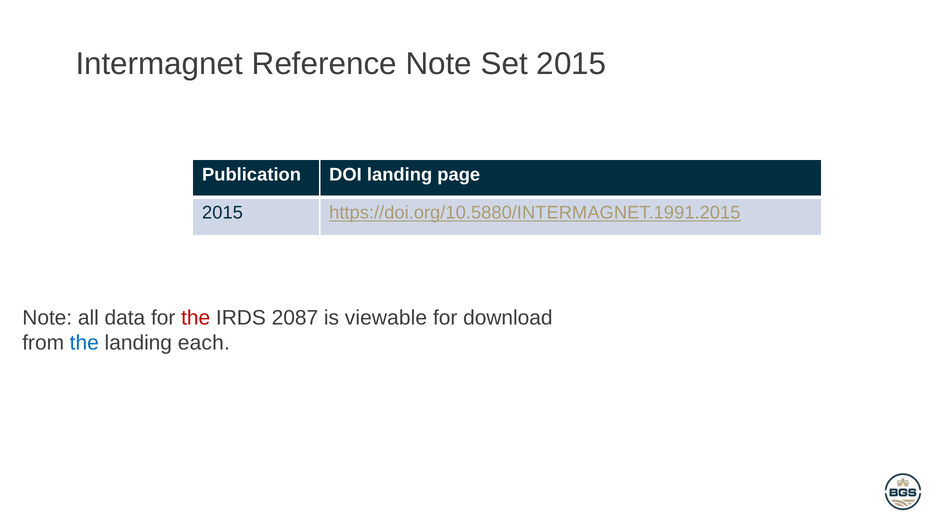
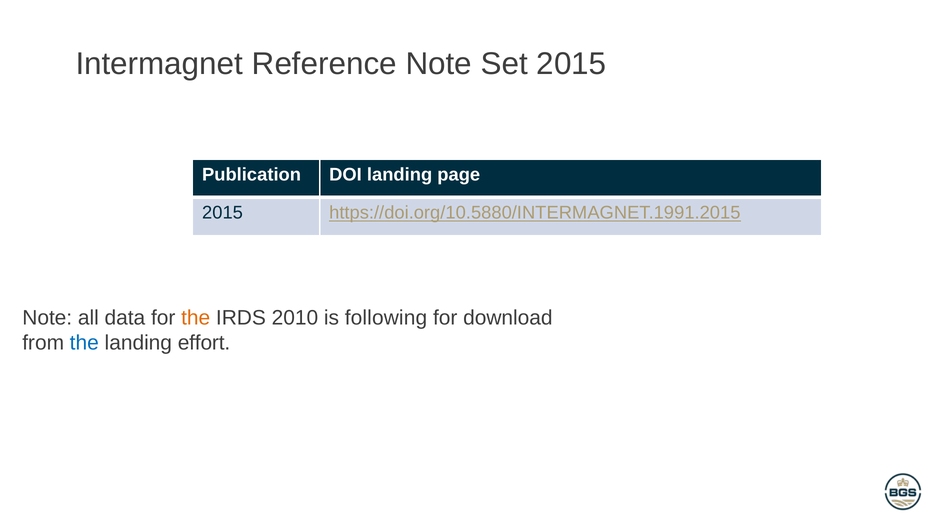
the at (196, 318) colour: red -> orange
2087: 2087 -> 2010
viewable: viewable -> following
each: each -> effort
